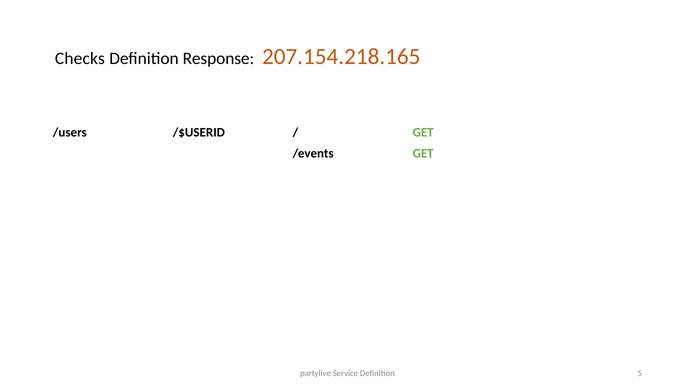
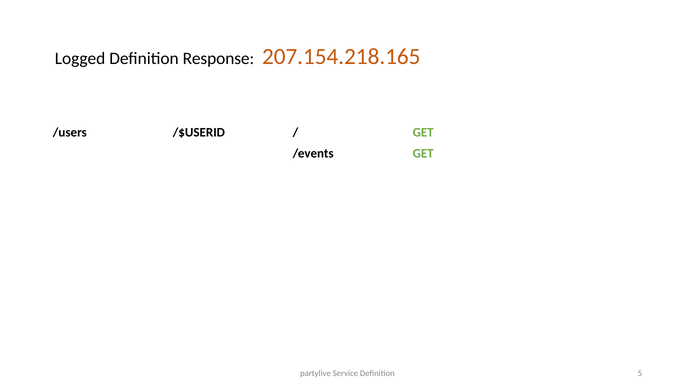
Checks: Checks -> Logged
